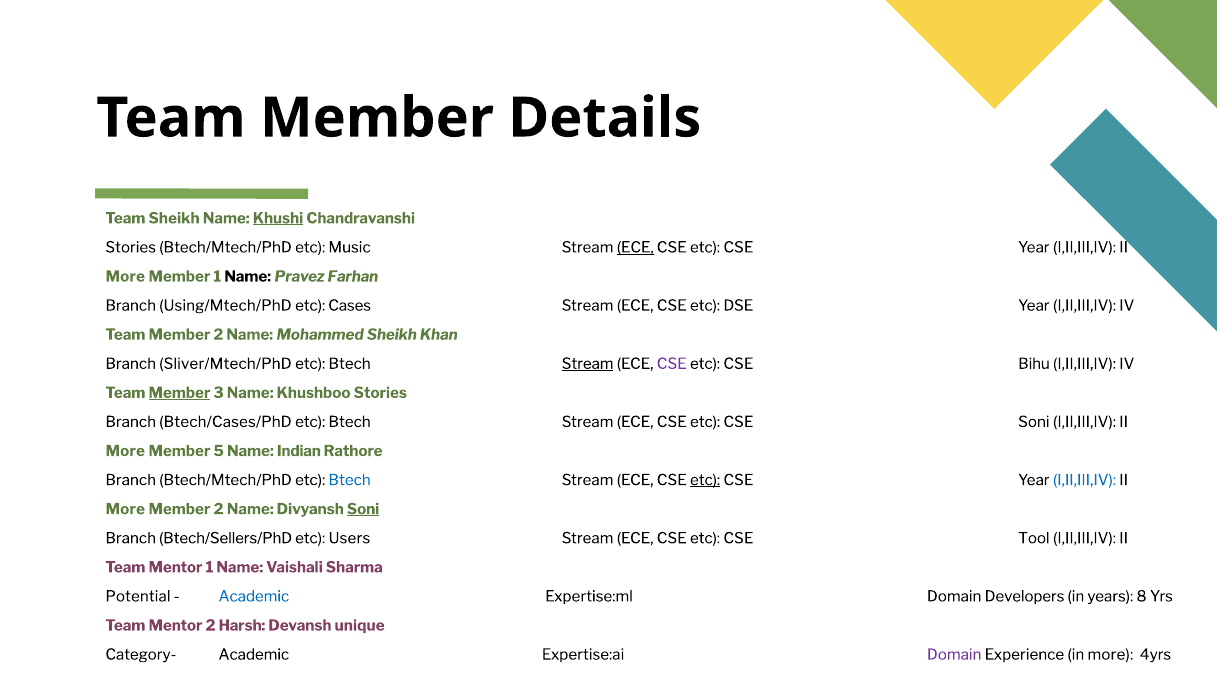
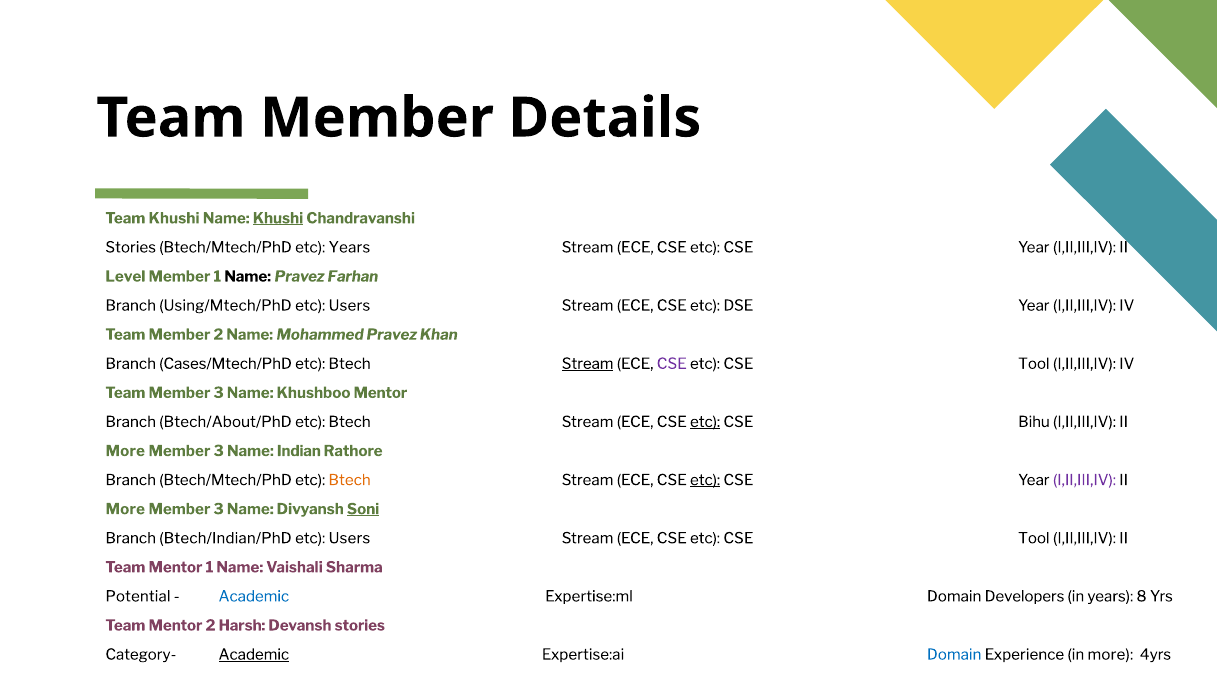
Team Sheikh: Sheikh -> Khushi
etc Music: Music -> Years
ECE at (635, 248) underline: present -> none
More at (125, 277): More -> Level
Cases at (350, 306): Cases -> Users
Mohammed Sheikh: Sheikh -> Pravez
Sliver/Mtech/PhD: Sliver/Mtech/PhD -> Cases/Mtech/PhD
Bihu at (1034, 364): Bihu -> Tool
Member at (179, 393) underline: present -> none
Khushboo Stories: Stories -> Mentor
Btech/Cases/PhD: Btech/Cases/PhD -> Btech/About/PhD
etc at (705, 422) underline: none -> present
CSE Soni: Soni -> Bihu
5 at (219, 451): 5 -> 3
Btech at (350, 480) colour: blue -> orange
I,II,III,IV at (1084, 480) colour: blue -> purple
2 at (219, 510): 2 -> 3
Btech/Sellers/PhD: Btech/Sellers/PhD -> Btech/Indian/PhD
Devansh unique: unique -> stories
Academic at (254, 655) underline: none -> present
Domain at (954, 655) colour: purple -> blue
